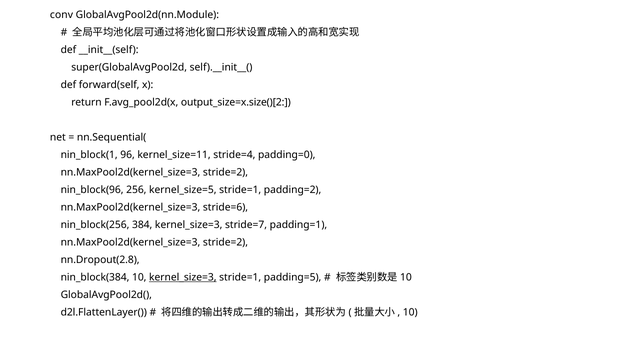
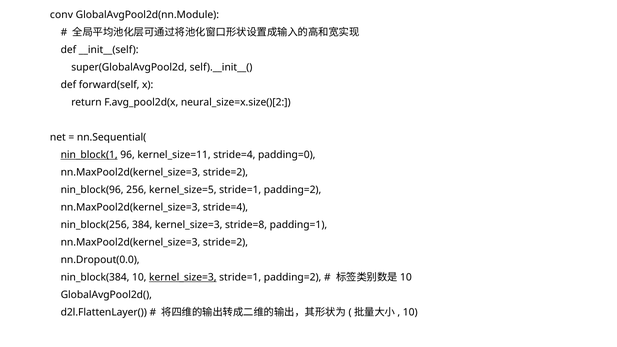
output_size=x.size()[2: output_size=x.size()[2 -> neural_size=x.size()[2
nin_block(1 underline: none -> present
nn.MaxPool2d(kernel_size=3 stride=6: stride=6 -> stride=4
stride=7: stride=7 -> stride=8
nn.Dropout(2.8: nn.Dropout(2.8 -> nn.Dropout(0.0
padding=5 at (293, 278): padding=5 -> padding=2
